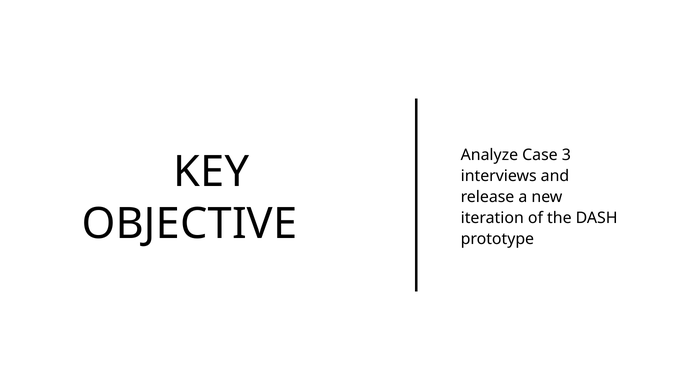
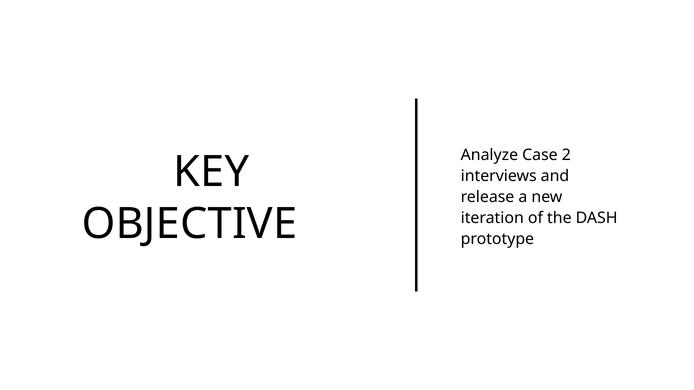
3: 3 -> 2
